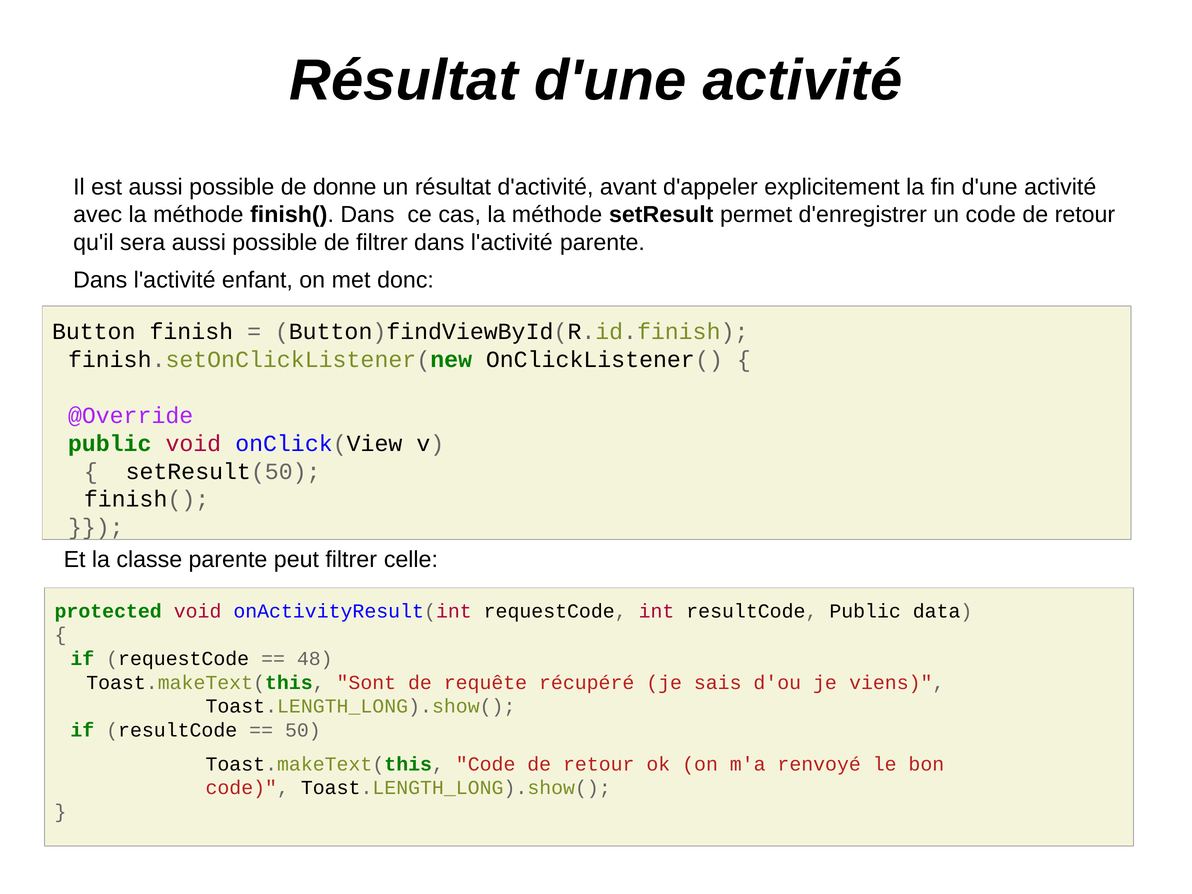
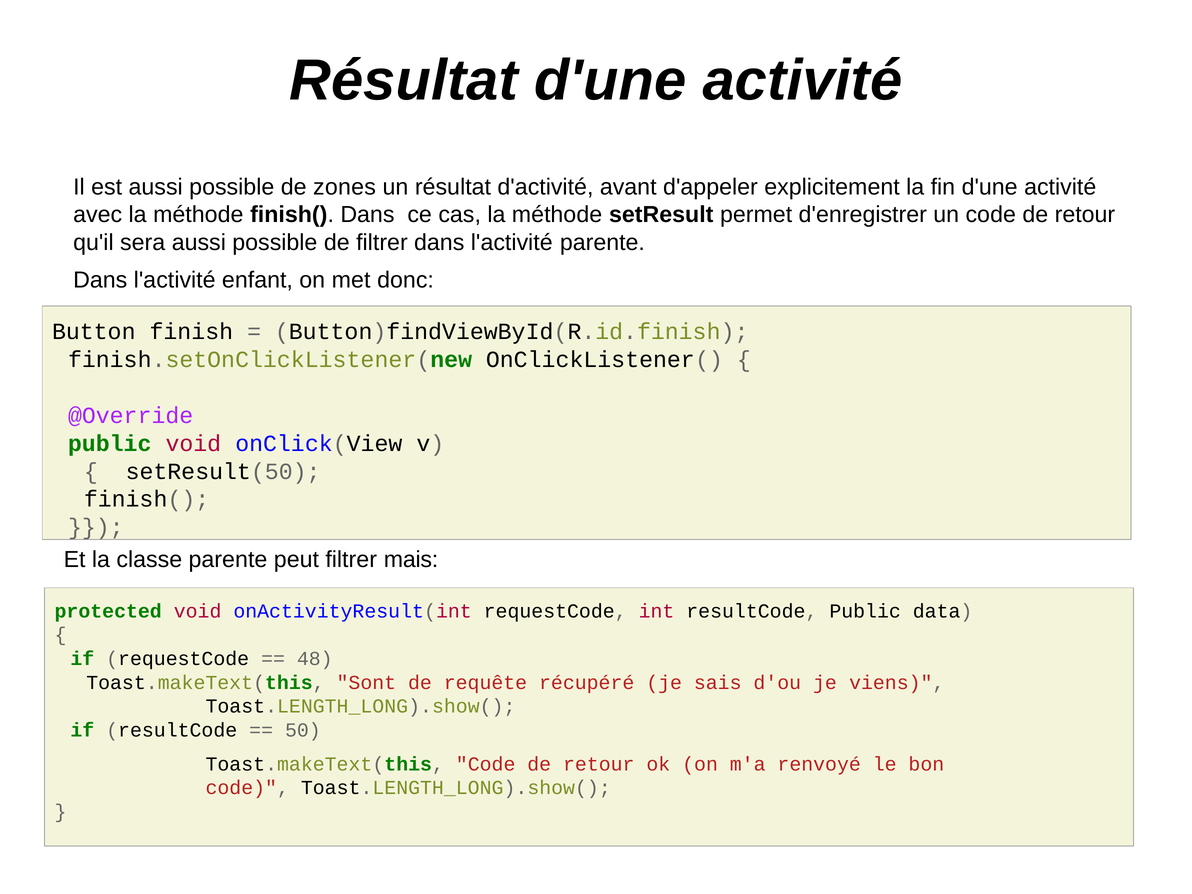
donne: donne -> zones
celle: celle -> mais
